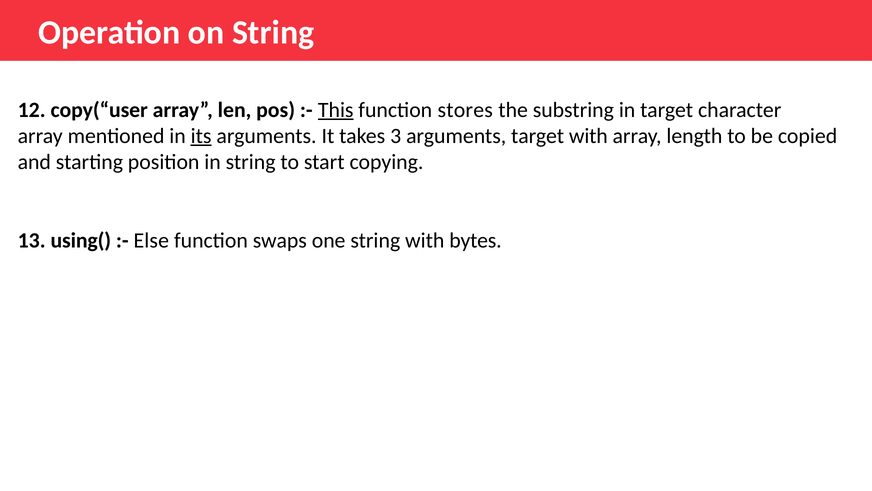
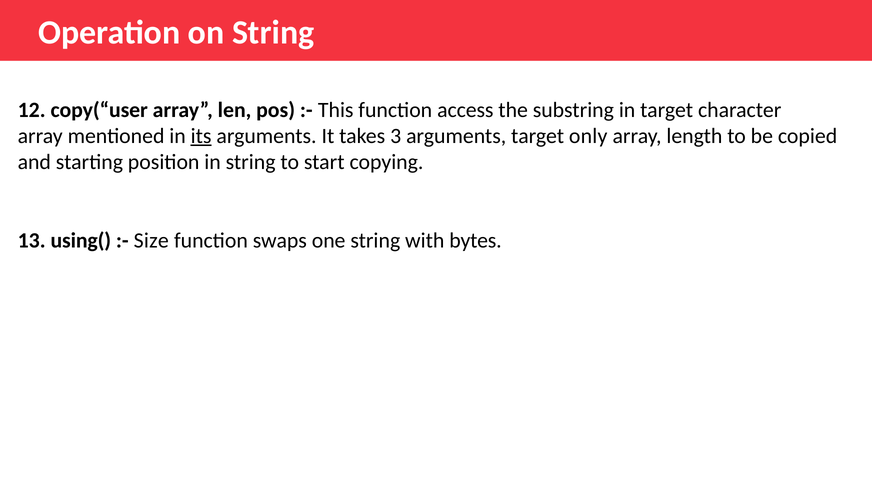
This underline: present -> none
stores: stores -> access
target with: with -> only
Else: Else -> Size
